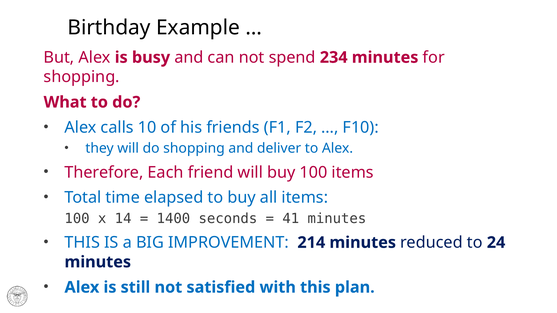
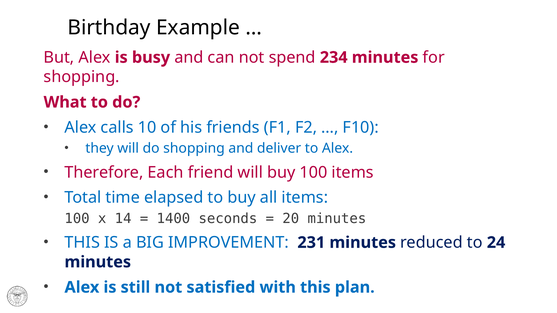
41: 41 -> 20
214: 214 -> 231
